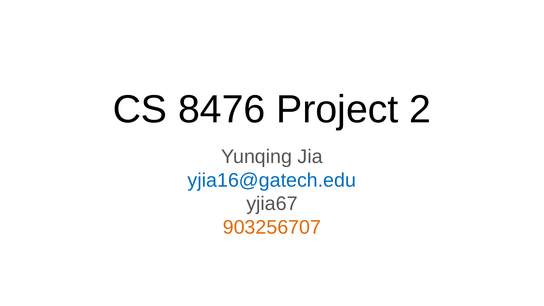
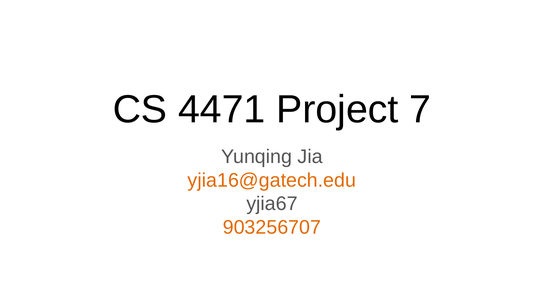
8476: 8476 -> 4471
2: 2 -> 7
yjia16@gatech.edu colour: blue -> orange
